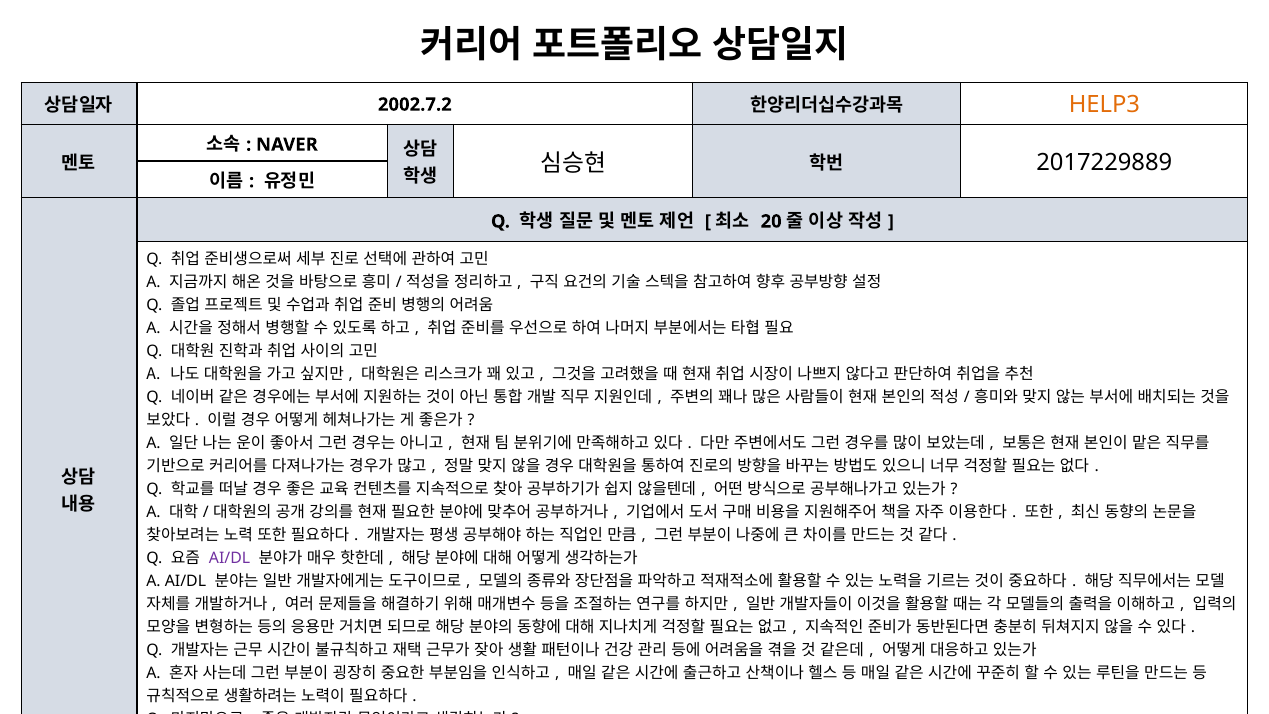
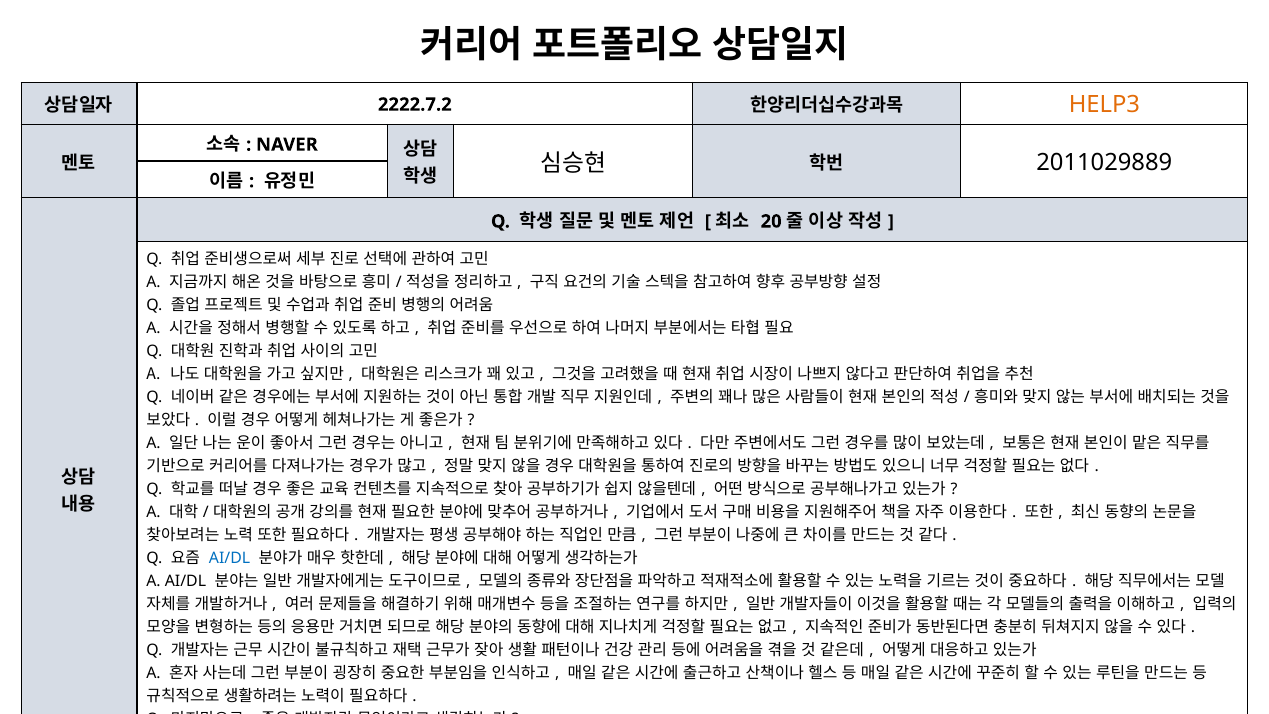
2002.7.2: 2002.7.2 -> 2222.7.2
2017229889: 2017229889 -> 2011029889
AI/DL at (230, 558) colour: purple -> blue
